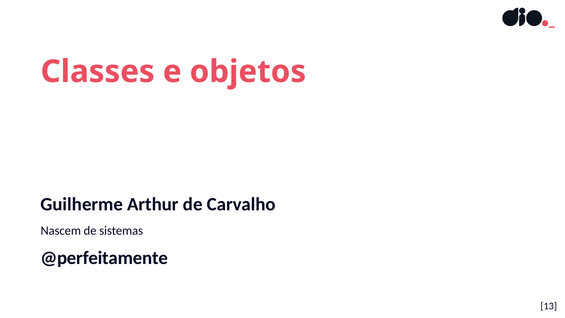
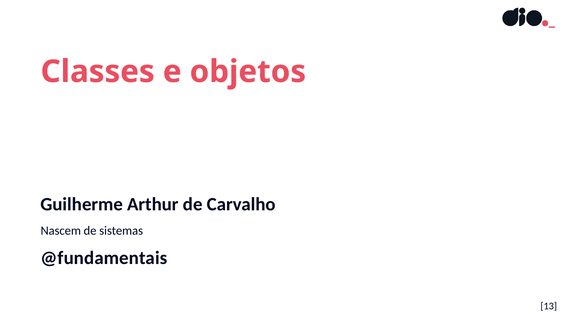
@perfeitamente: @perfeitamente -> @fundamentais
